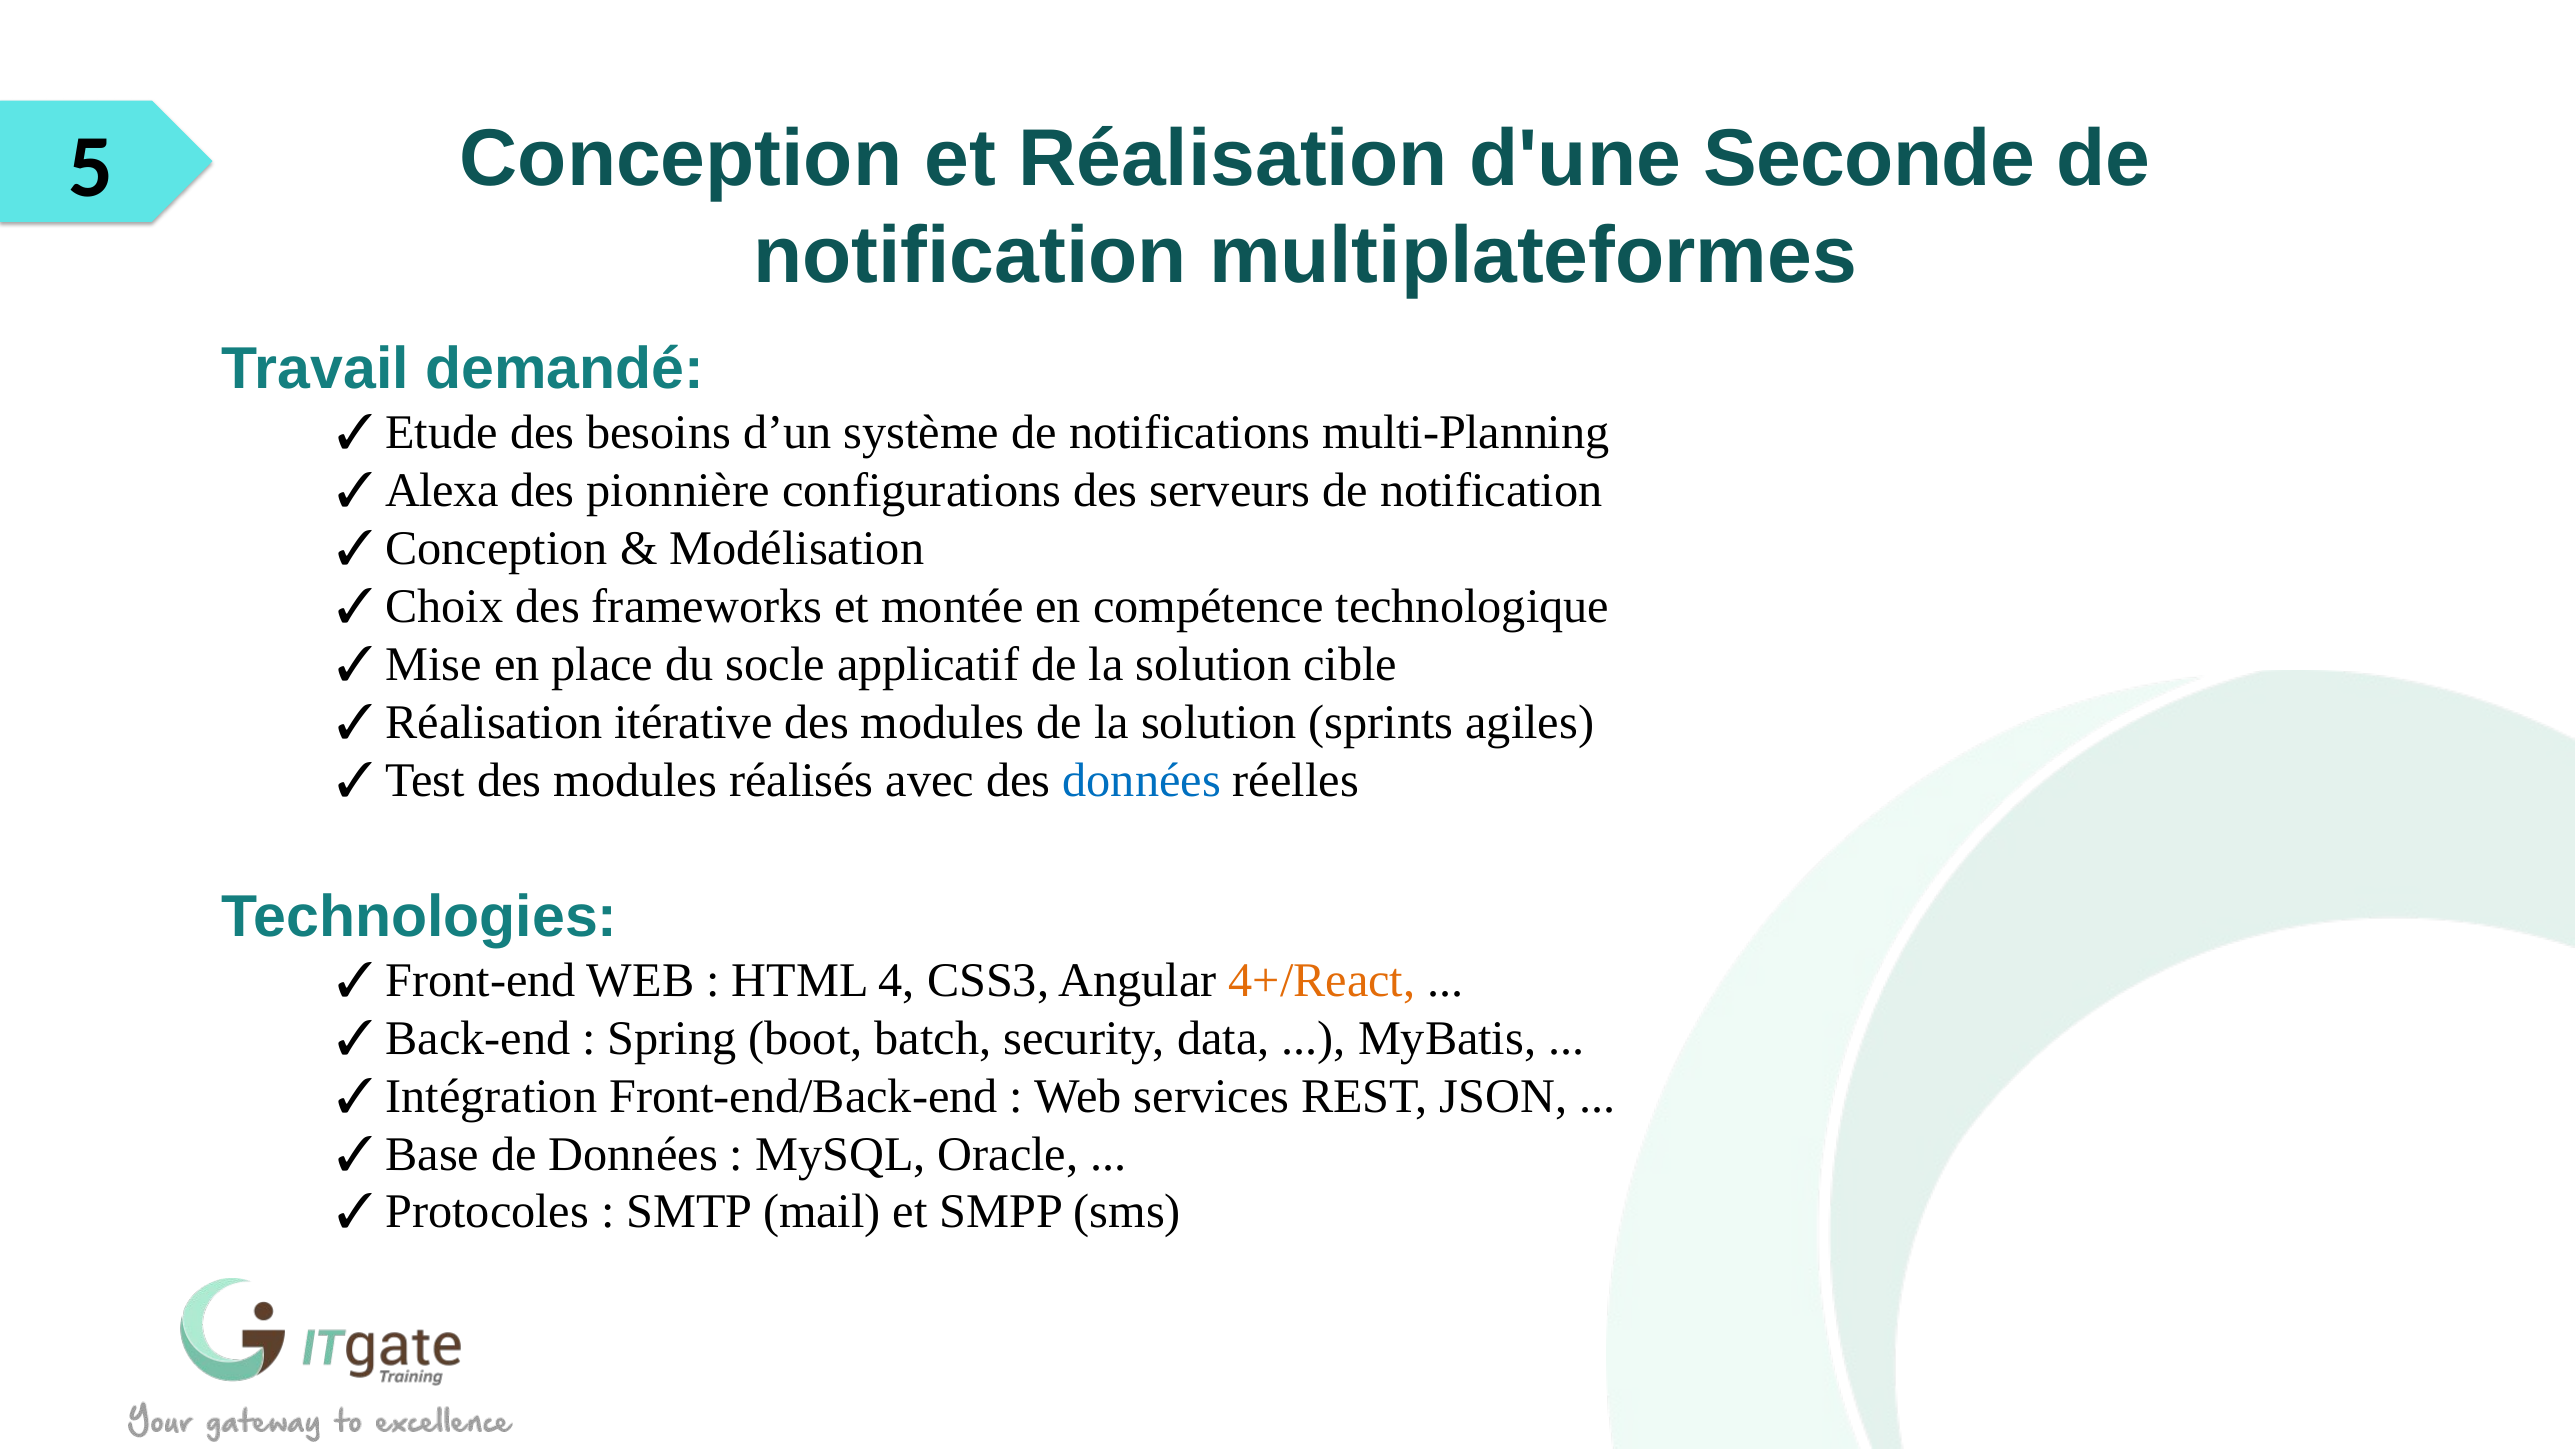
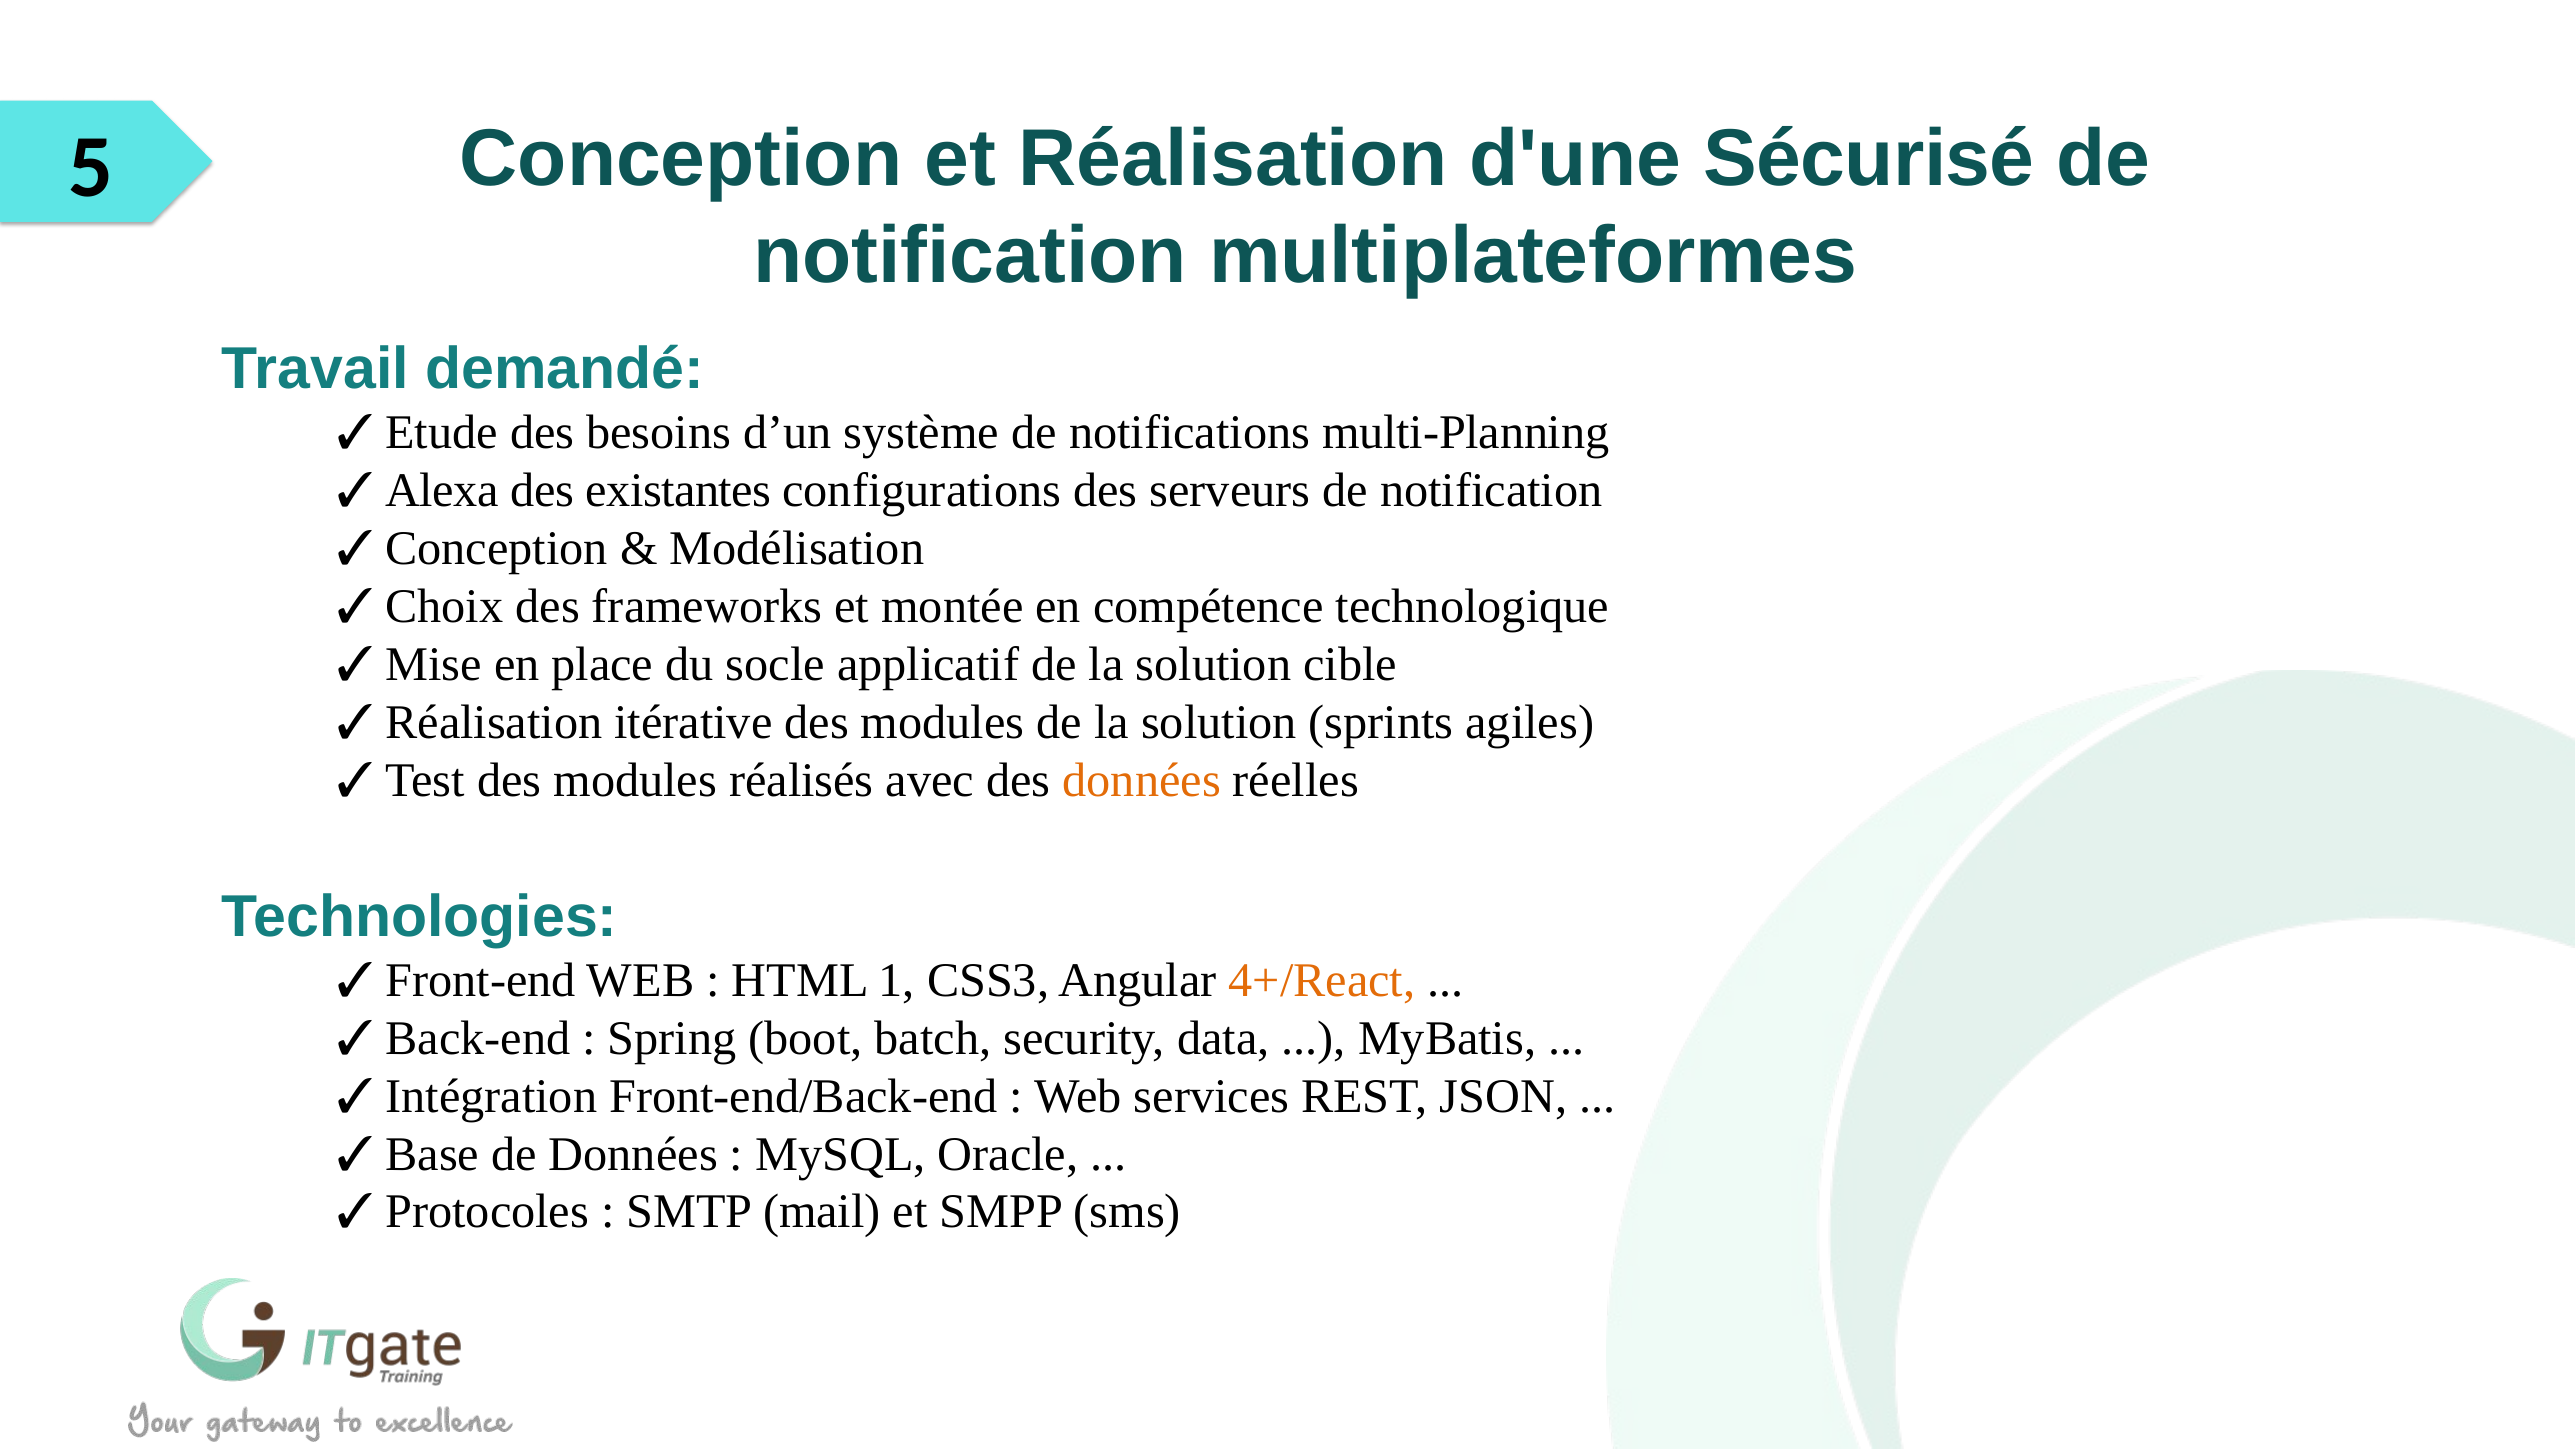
Seconde: Seconde -> Sécurisé
pionnière: pionnière -> existantes
données at (1142, 780) colour: blue -> orange
HTML 4: 4 -> 1
